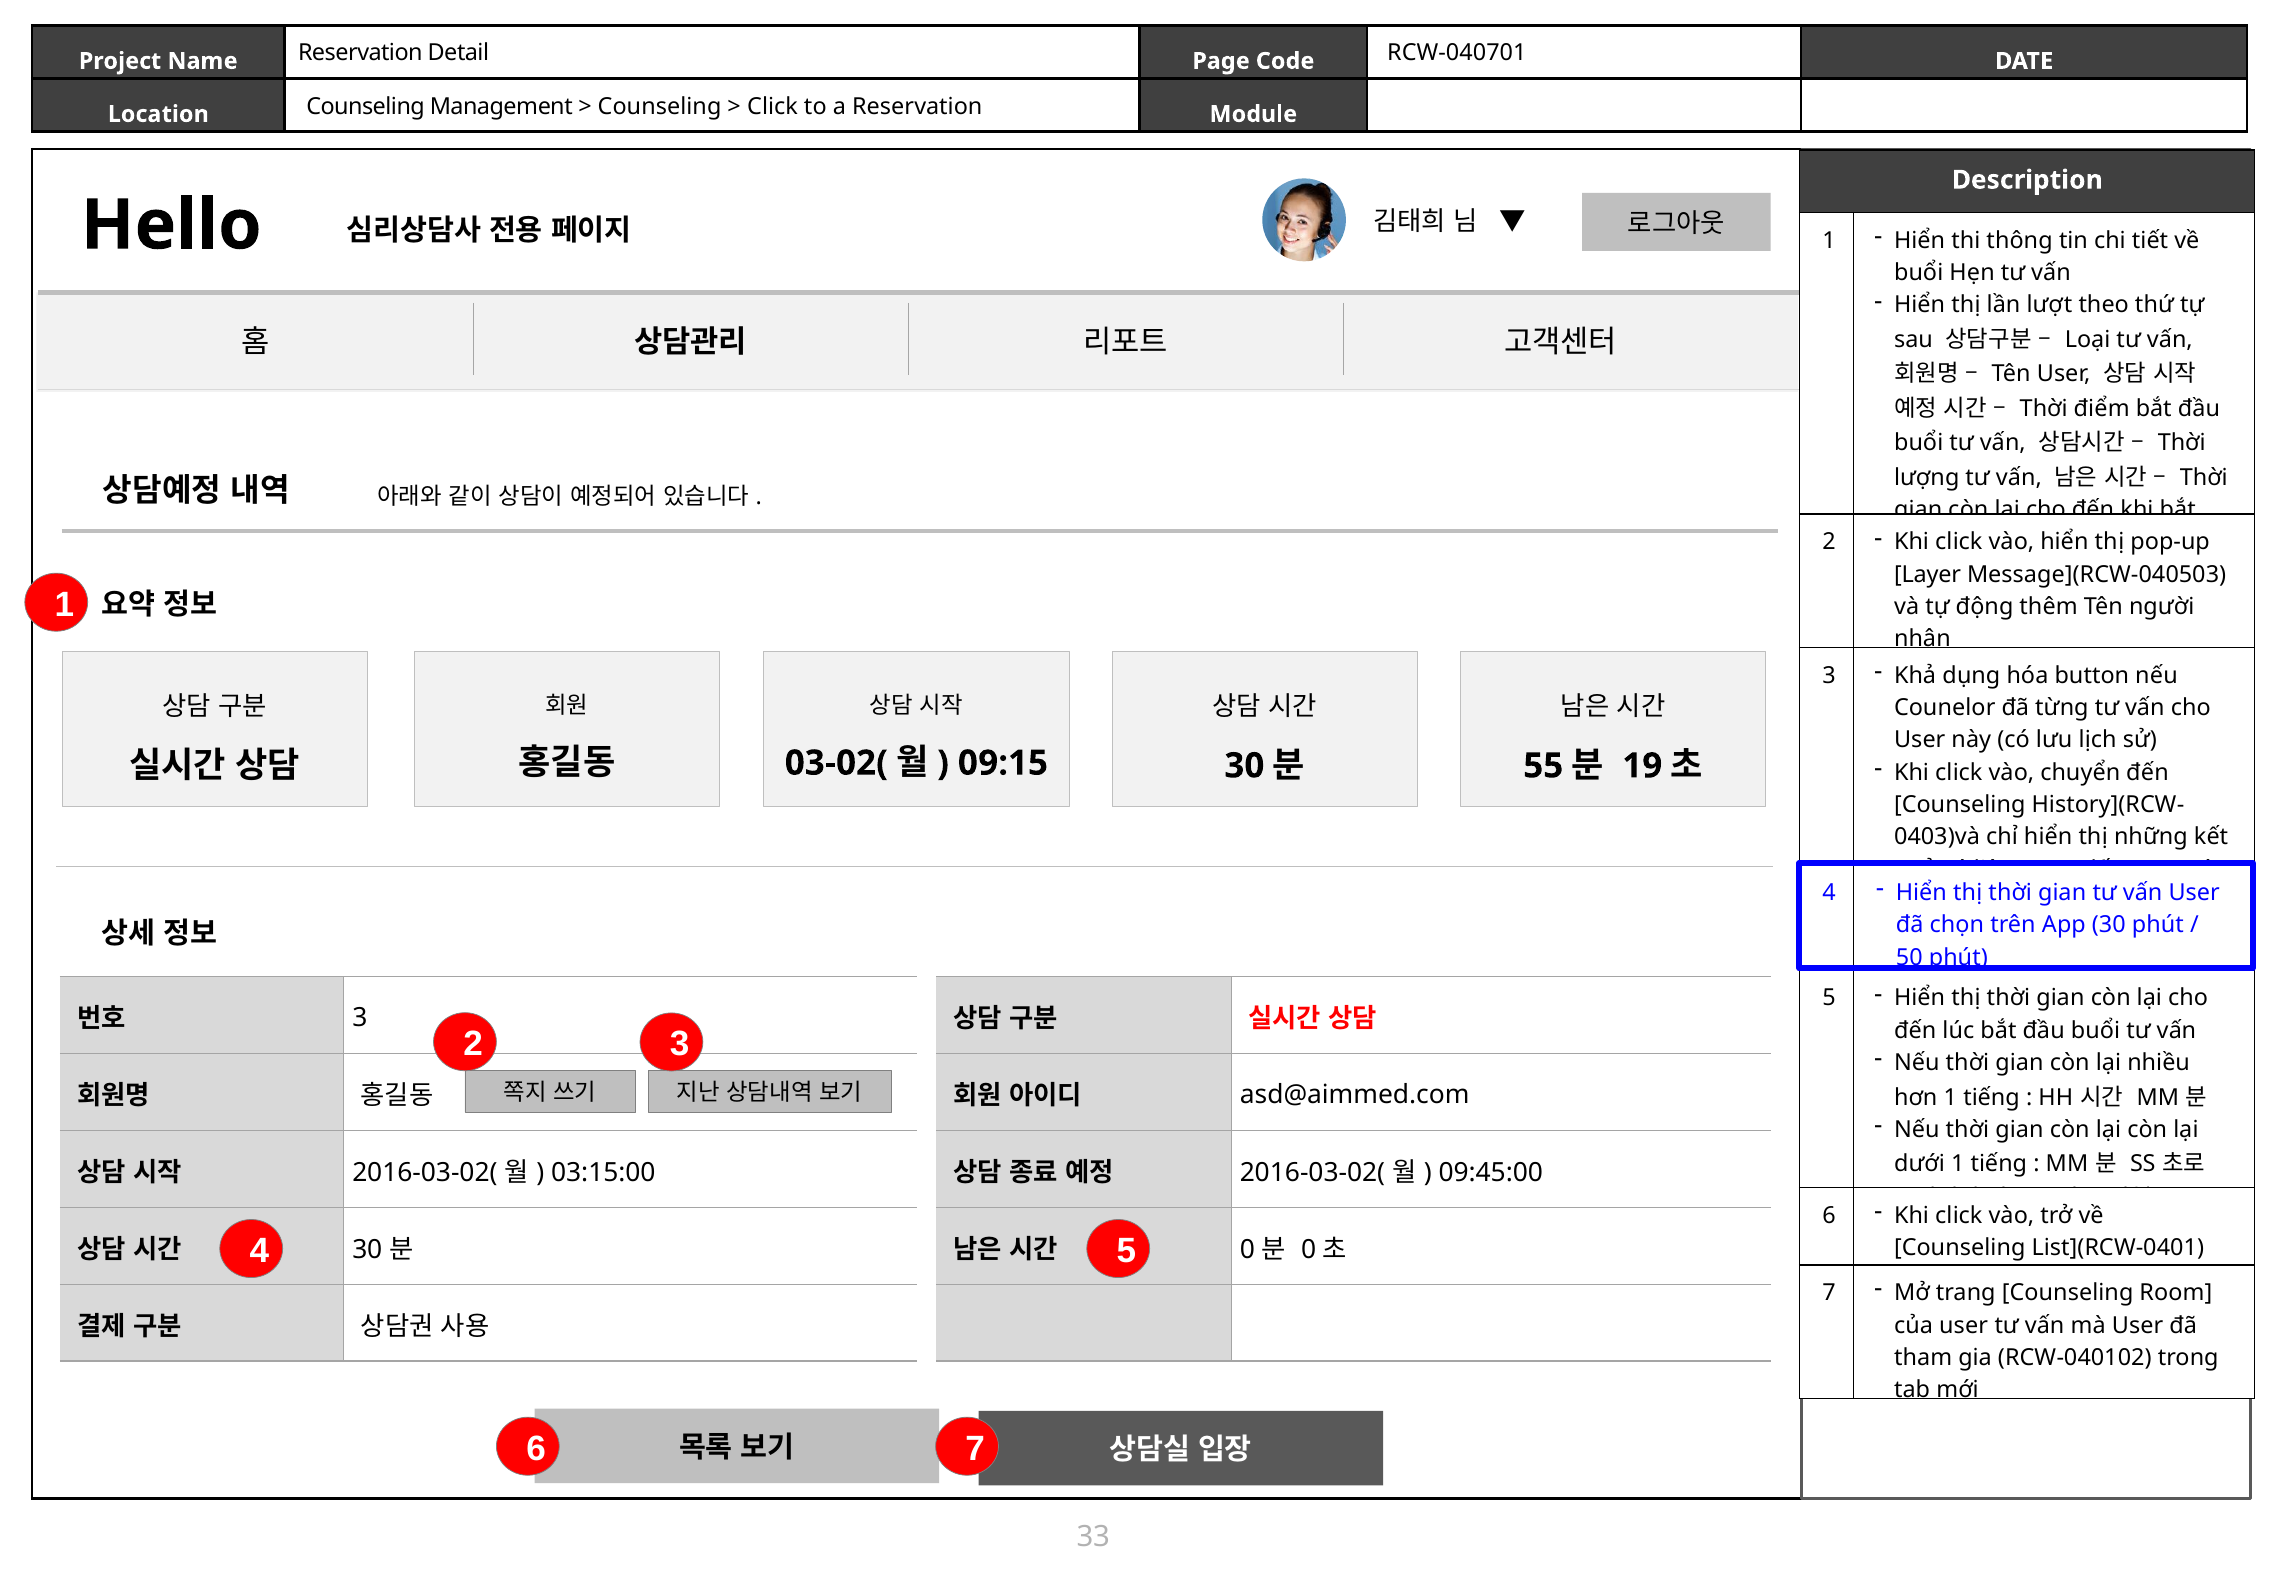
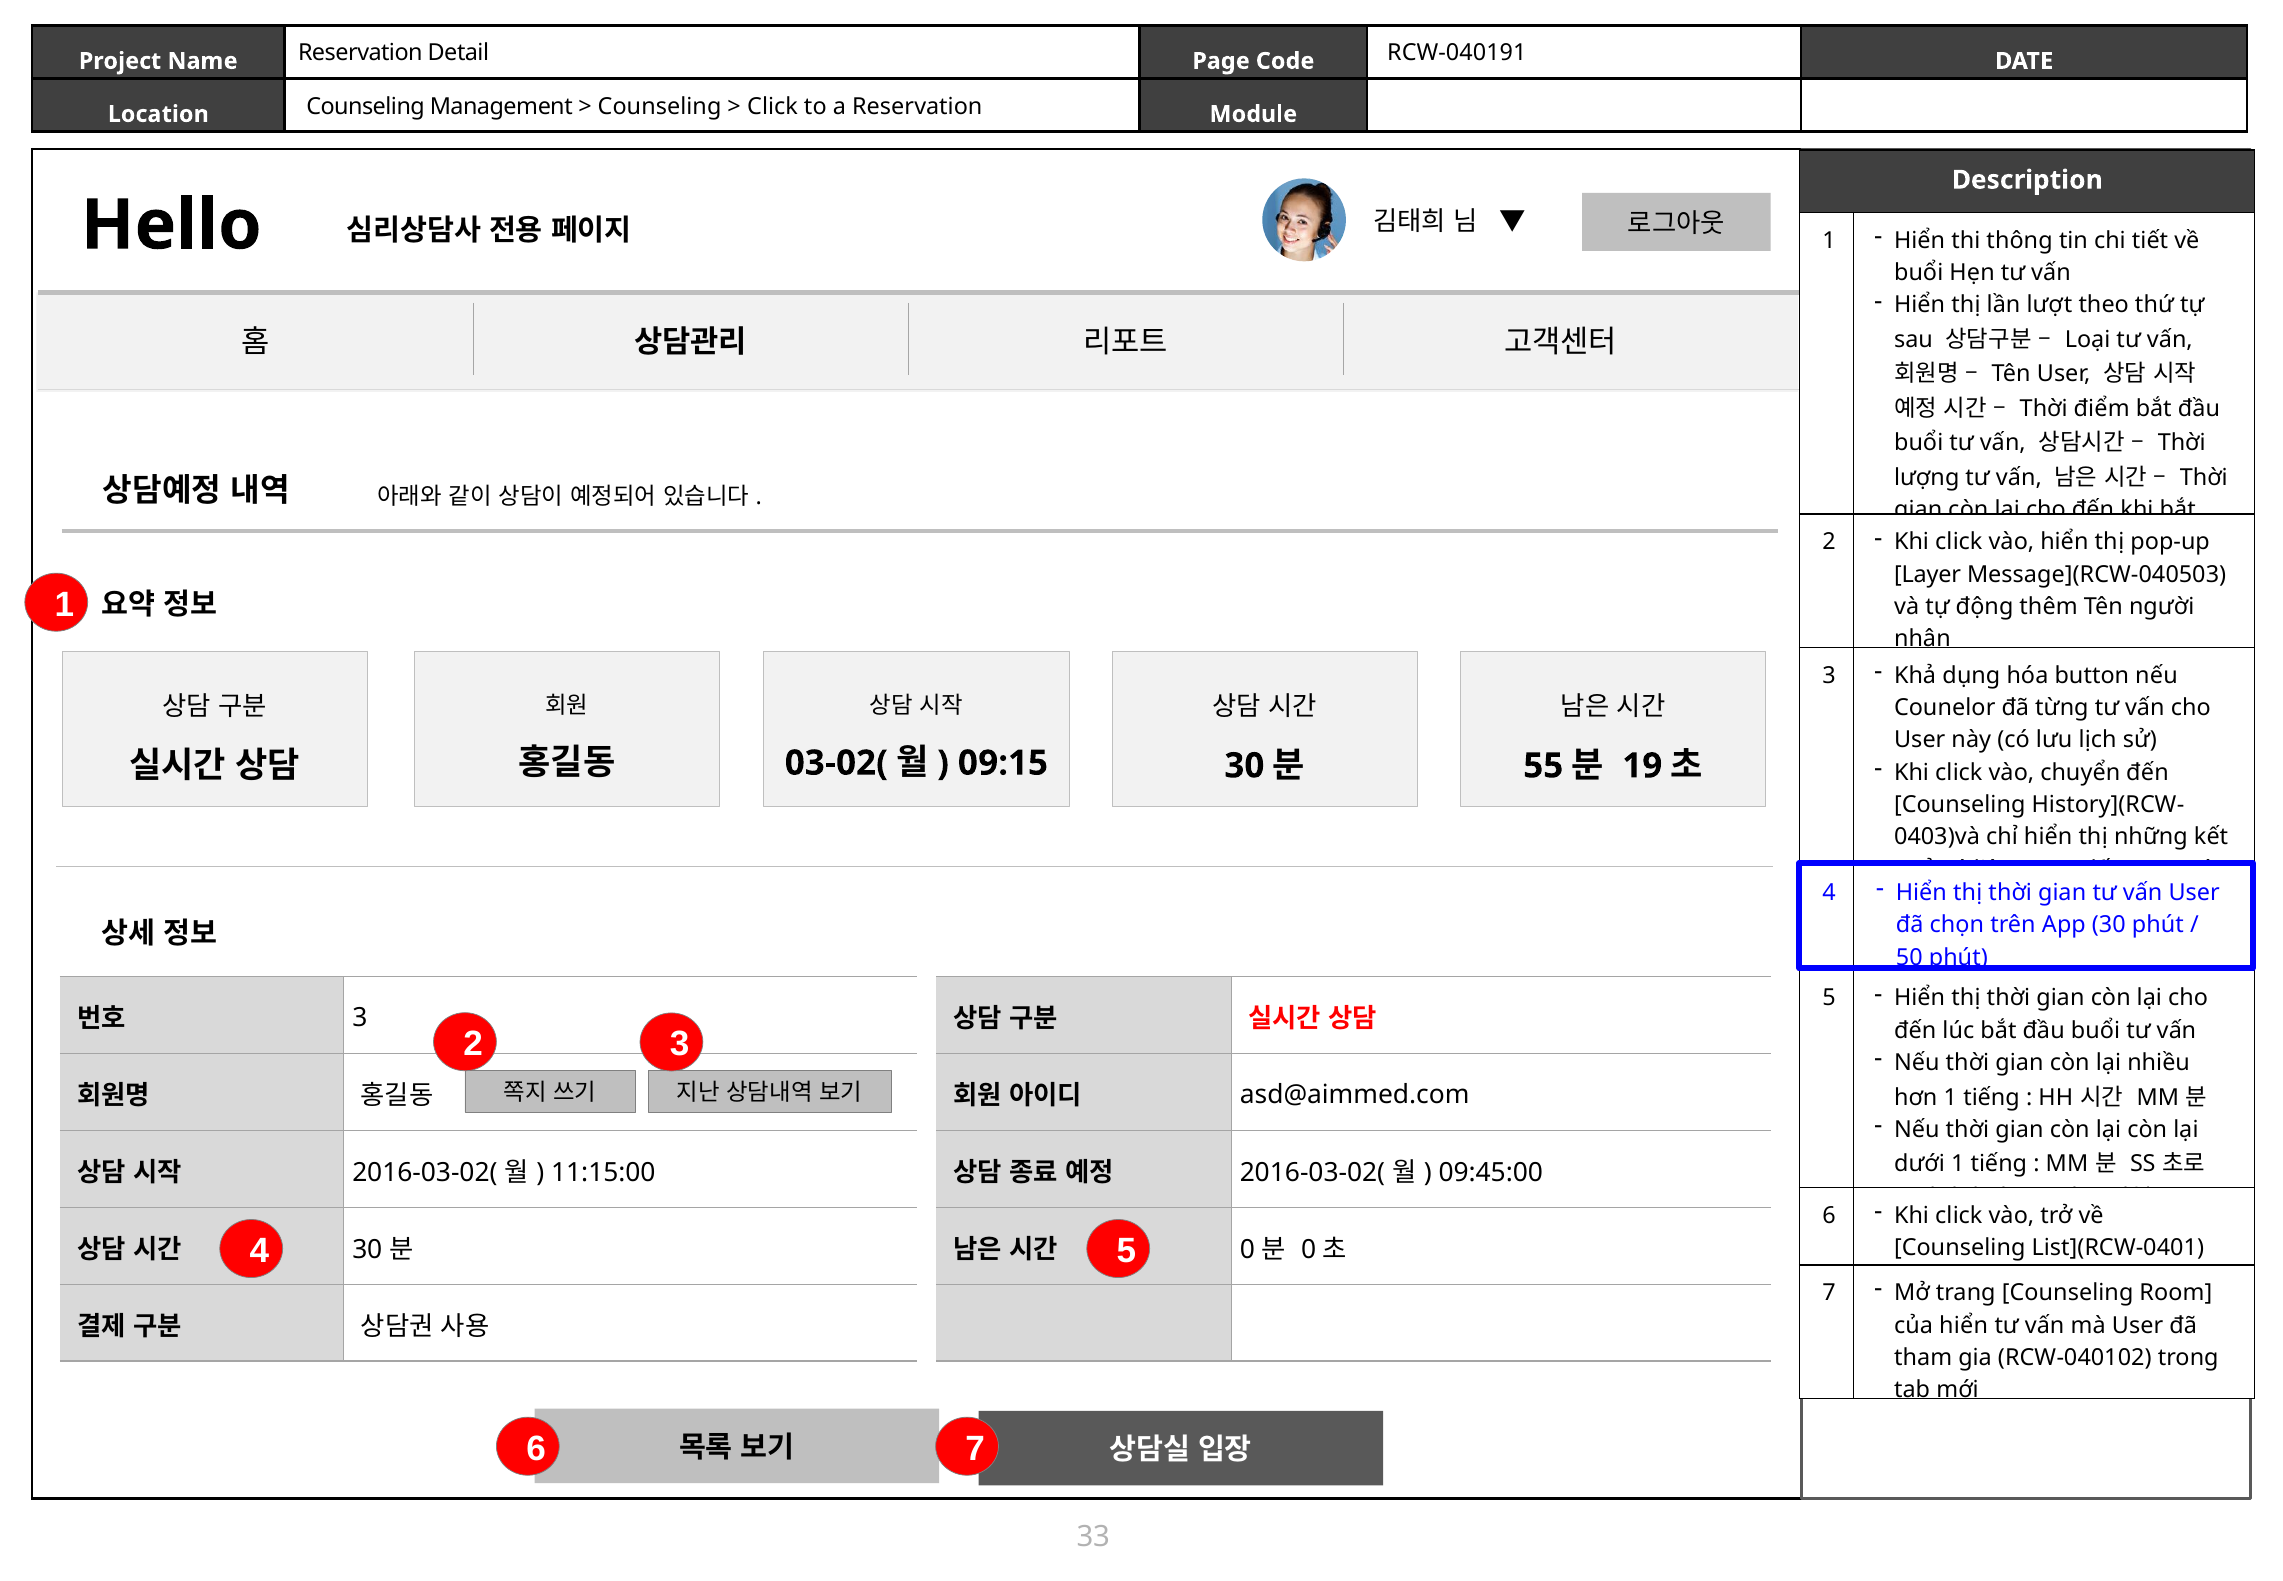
RCW-040701: RCW-040701 -> RCW-040191
03:15:00: 03:15:00 -> 11:15:00
của user: user -> hiển
